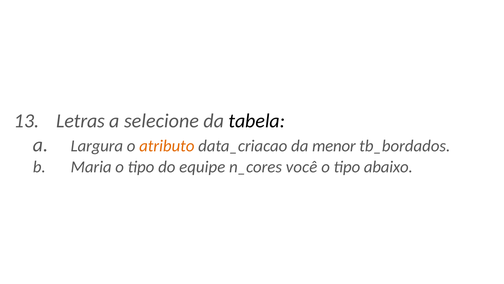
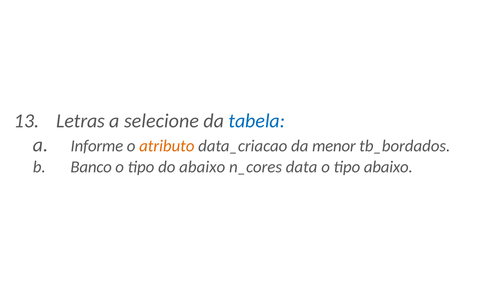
tabela colour: black -> blue
Largura: Largura -> Informe
Maria: Maria -> Banco
do equipe: equipe -> abaixo
você: você -> data
